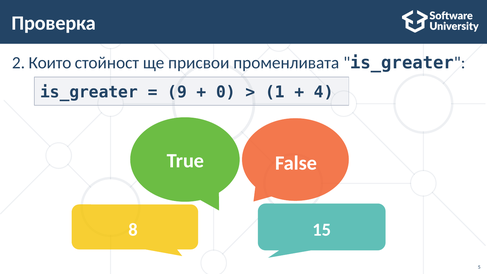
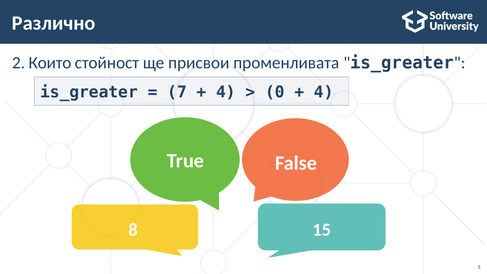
Проверка: Проверка -> Различно
9: 9 -> 7
0 at (226, 92): 0 -> 4
1: 1 -> 0
